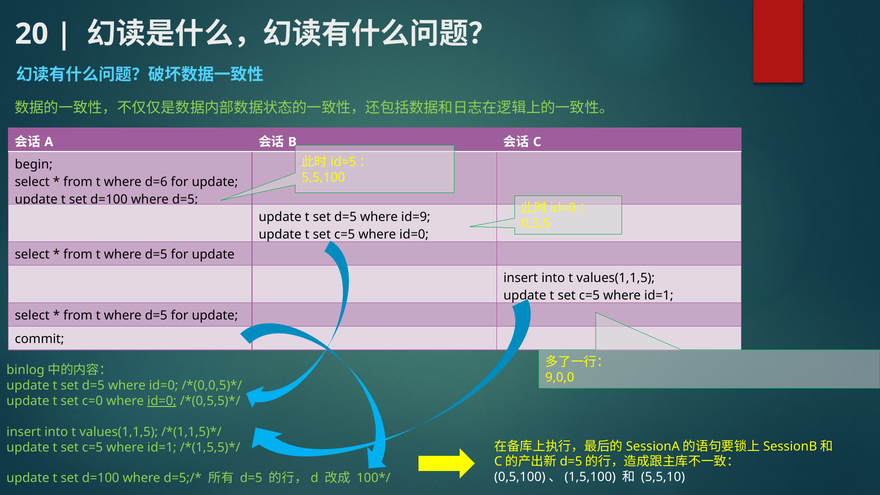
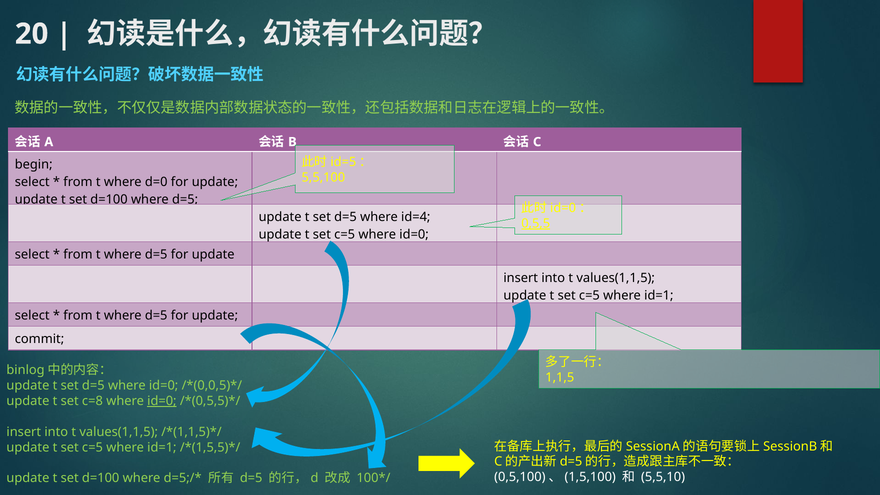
d=6: d=6 -> d=0
id=9: id=9 -> id=4
0,5,5 underline: none -> present
9,0,0: 9,0,0 -> 1,1,5
c=0: c=0 -> c=8
